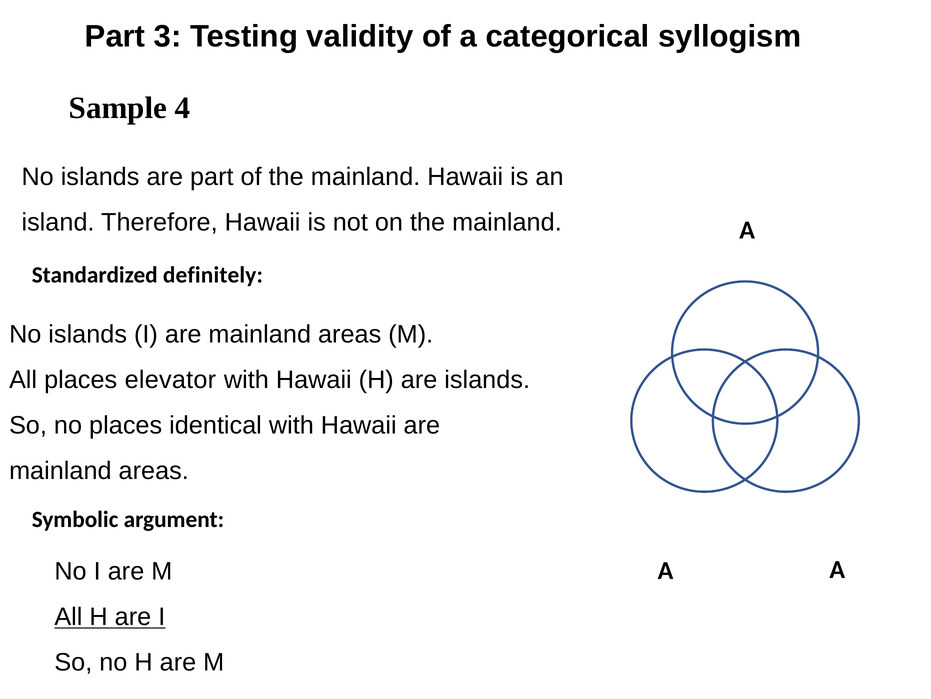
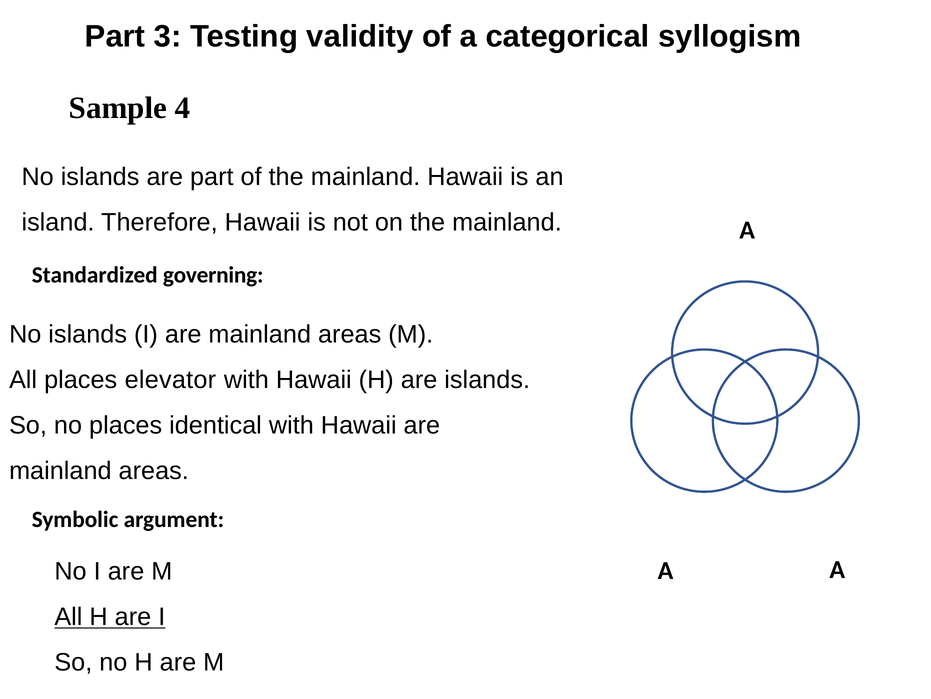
definitely: definitely -> governing
